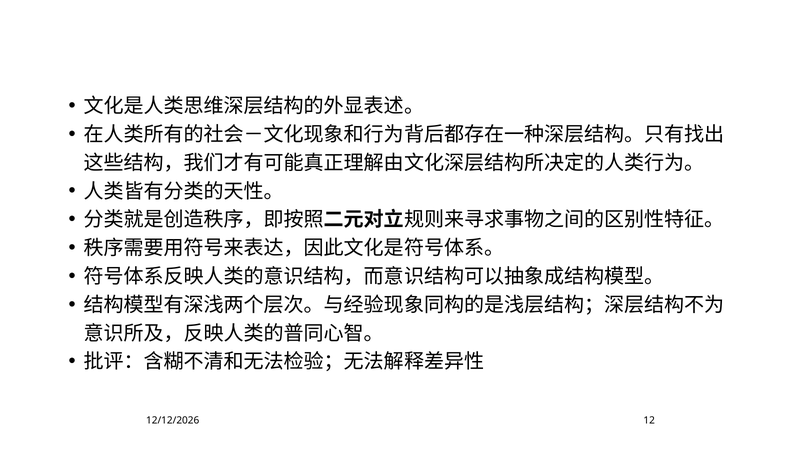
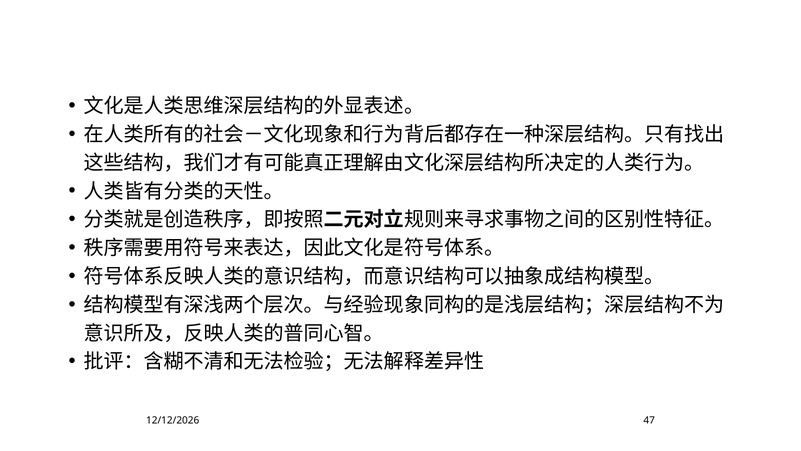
12: 12 -> 47
